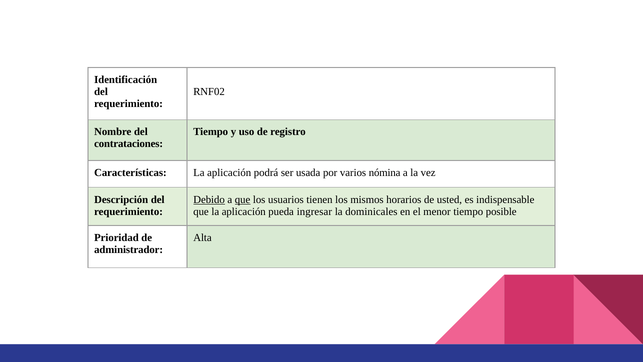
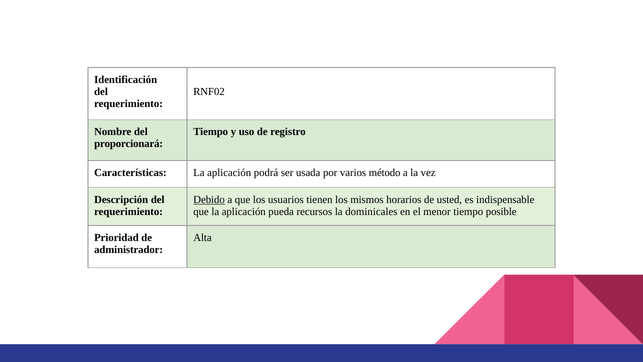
contrataciones: contrataciones -> proporcionará
nómina: nómina -> método
que at (243, 199) underline: present -> none
ingresar: ingresar -> recursos
